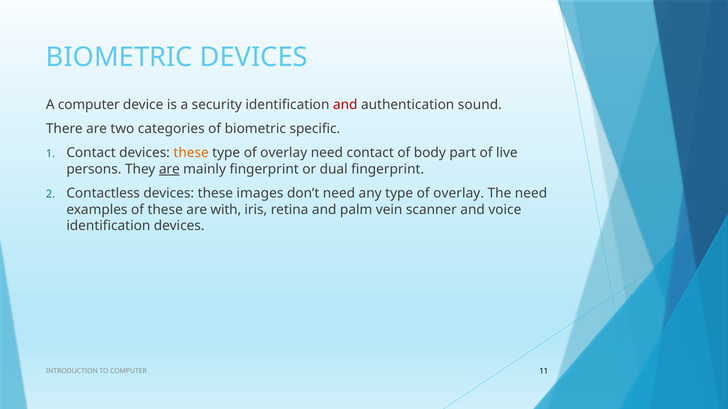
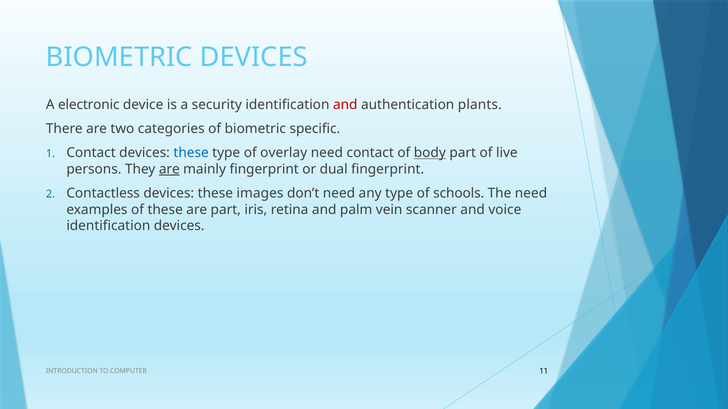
A computer: computer -> electronic
sound: sound -> plants
these at (191, 153) colour: orange -> blue
body underline: none -> present
any type of overlay: overlay -> schools
are with: with -> part
